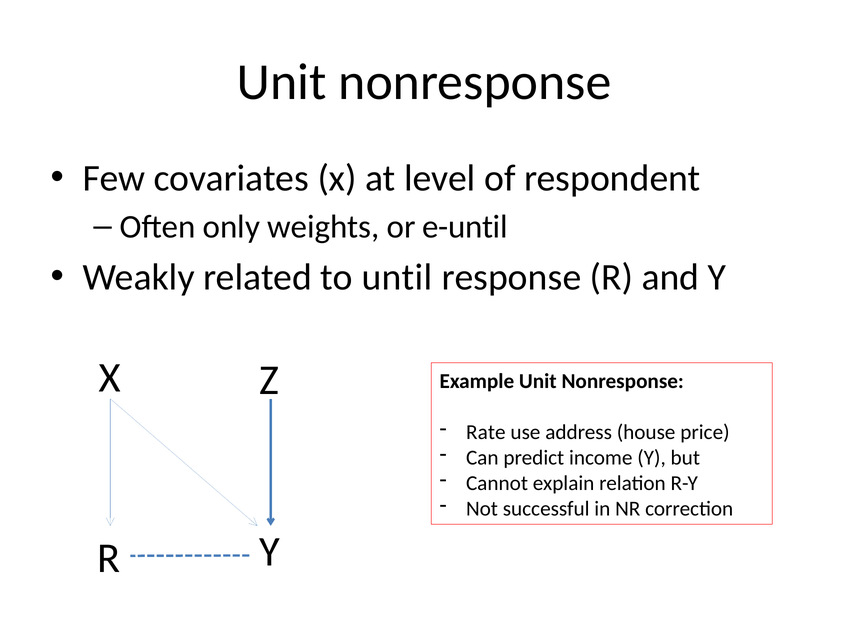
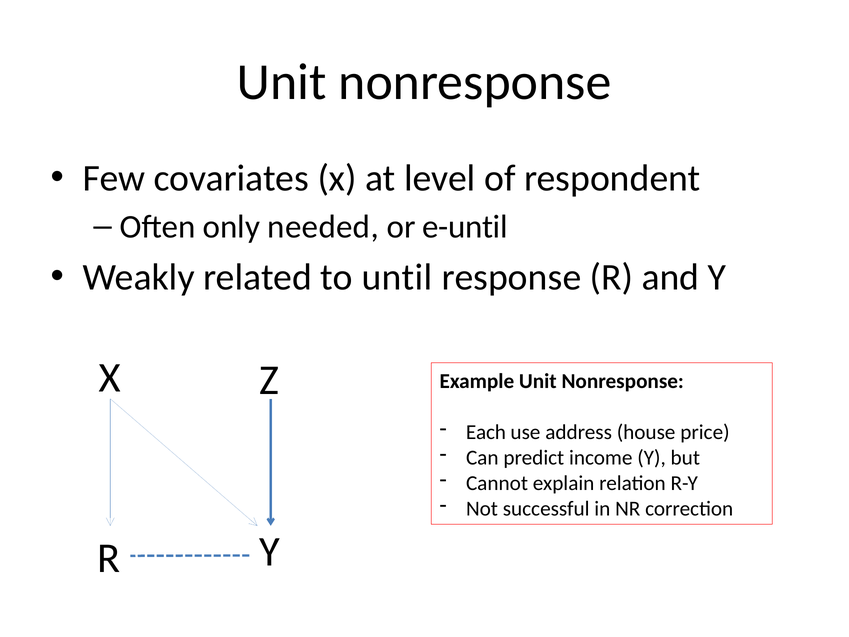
weights: weights -> needed
Rate: Rate -> Each
